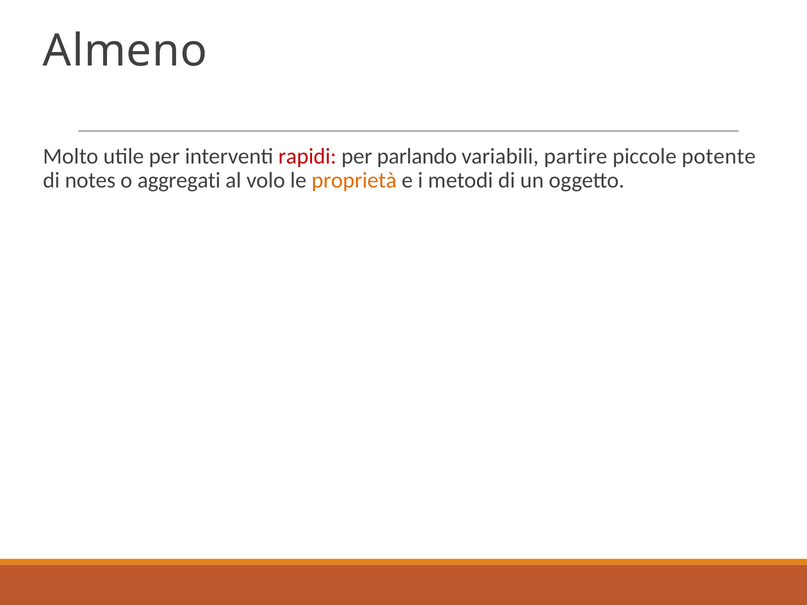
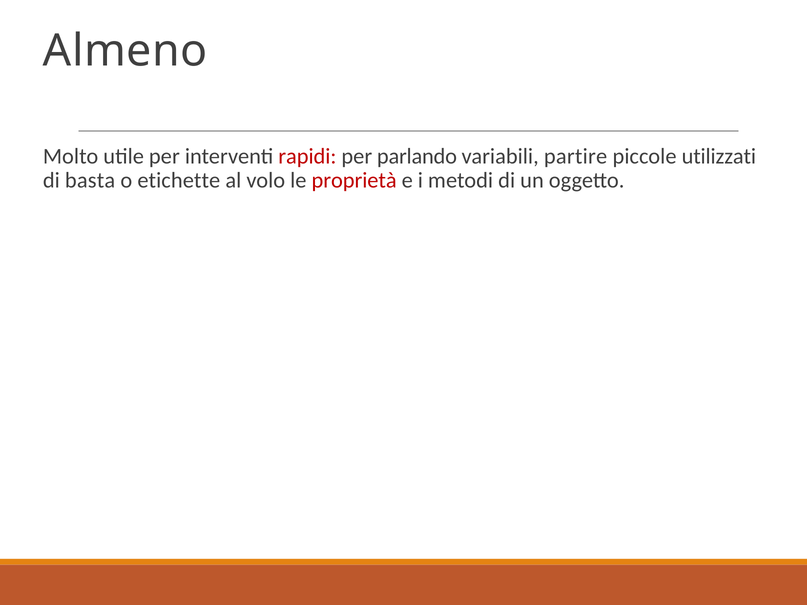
potente: potente -> utilizzati
notes: notes -> basta
aggregati: aggregati -> etichette
proprietà colour: orange -> red
